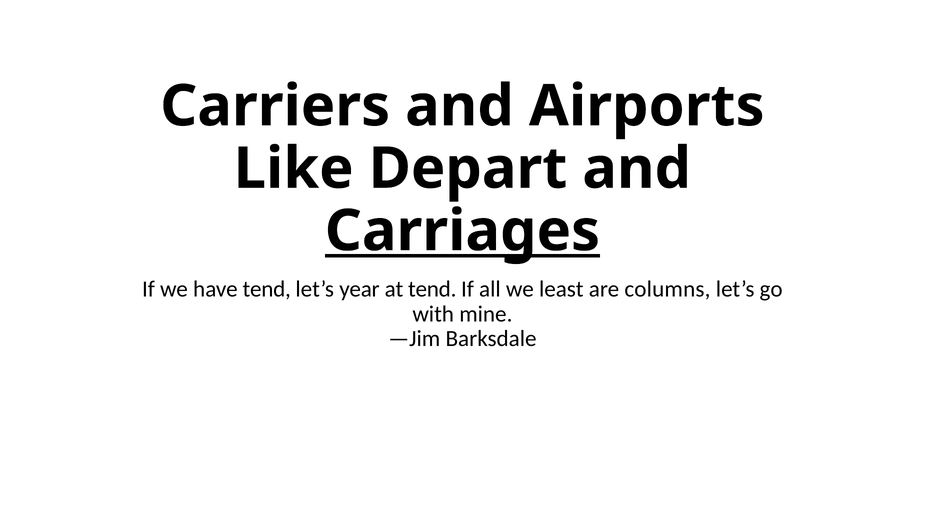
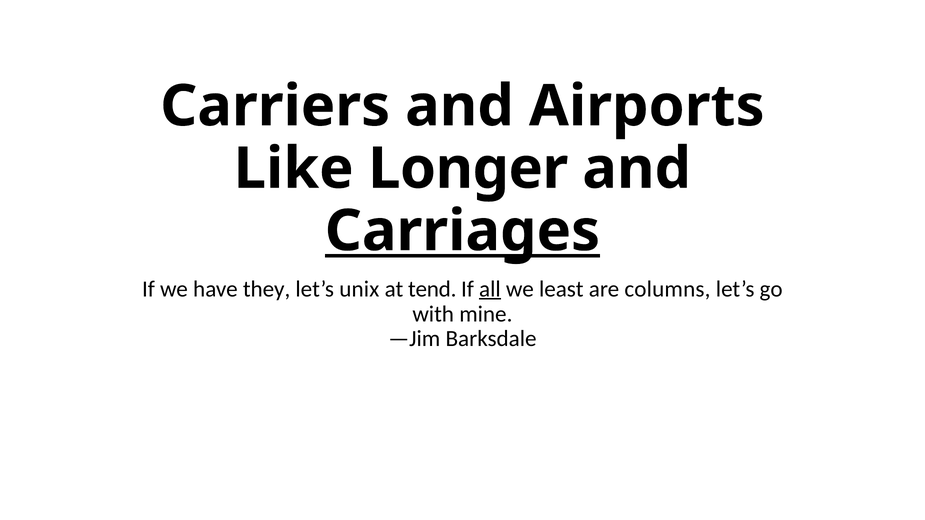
Depart: Depart -> Longer
have tend: tend -> they
year: year -> unix
all underline: none -> present
